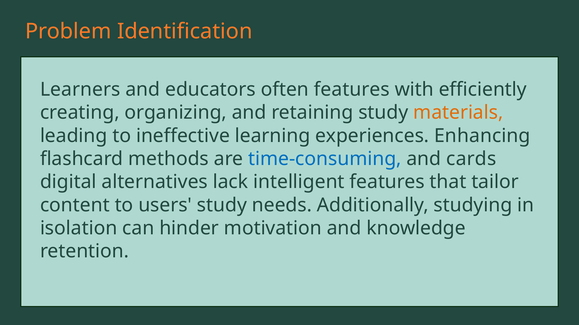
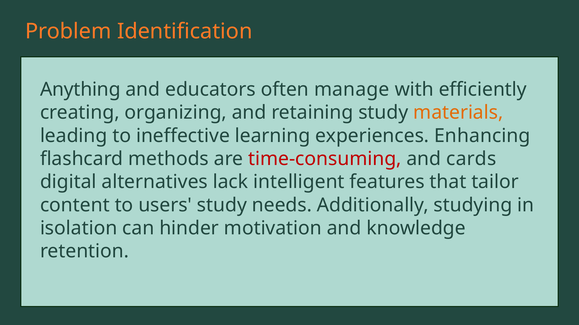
Learners: Learners -> Anything
often features: features -> manage
time-consuming colour: blue -> red
